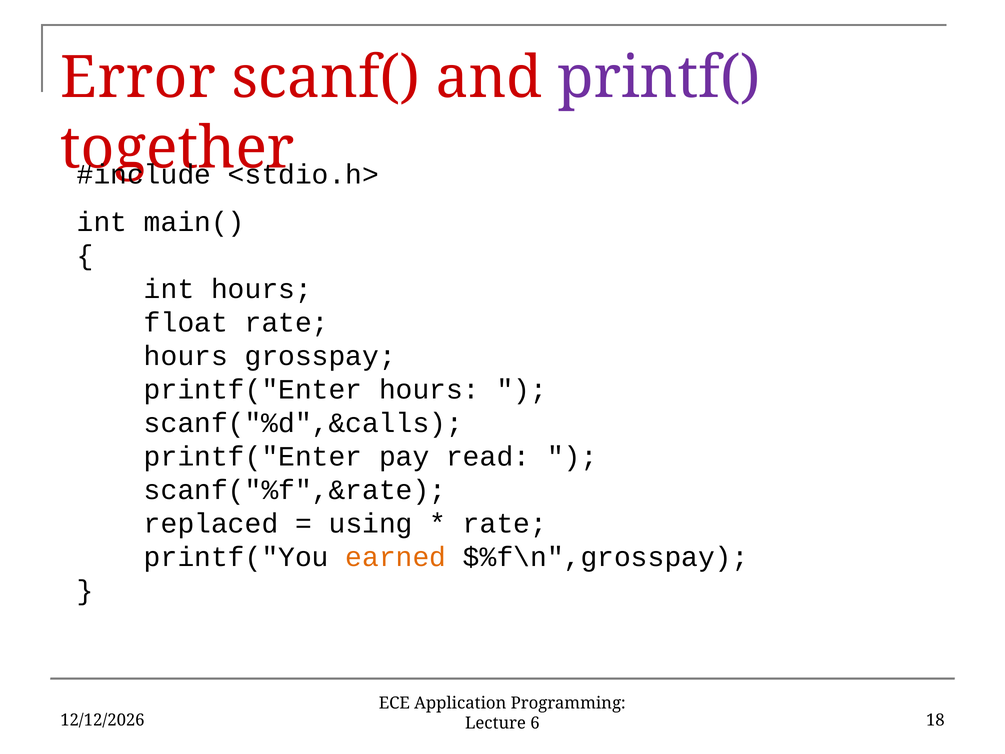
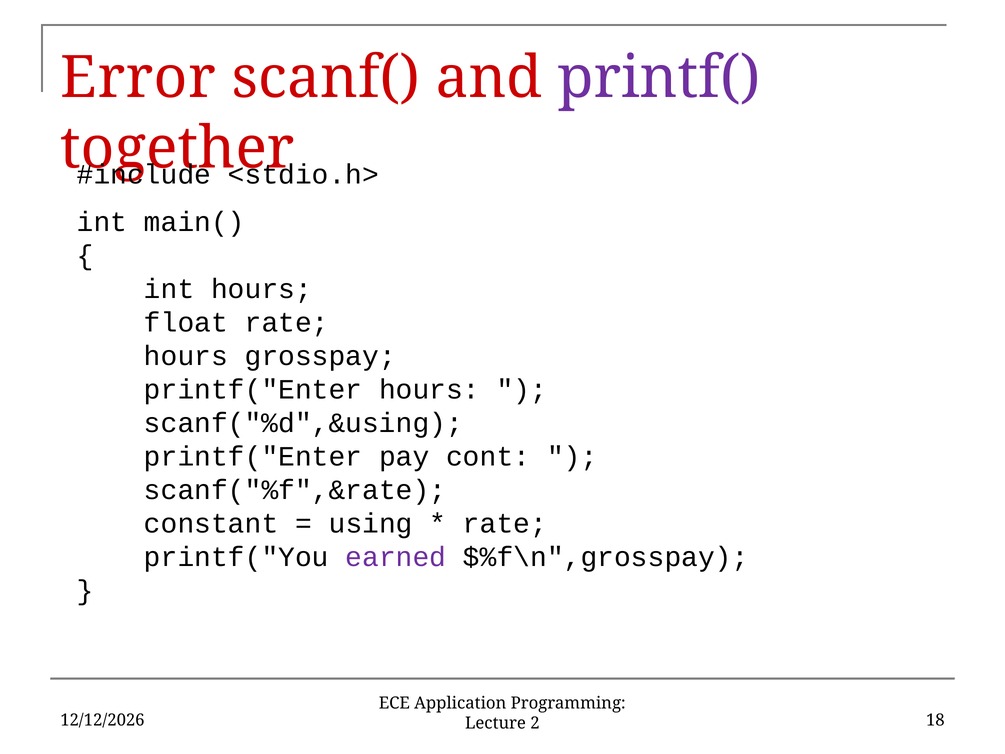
scanf("%d",&calls: scanf("%d",&calls -> scanf("%d",&using
read: read -> cont
replaced: replaced -> constant
earned colour: orange -> purple
6: 6 -> 2
